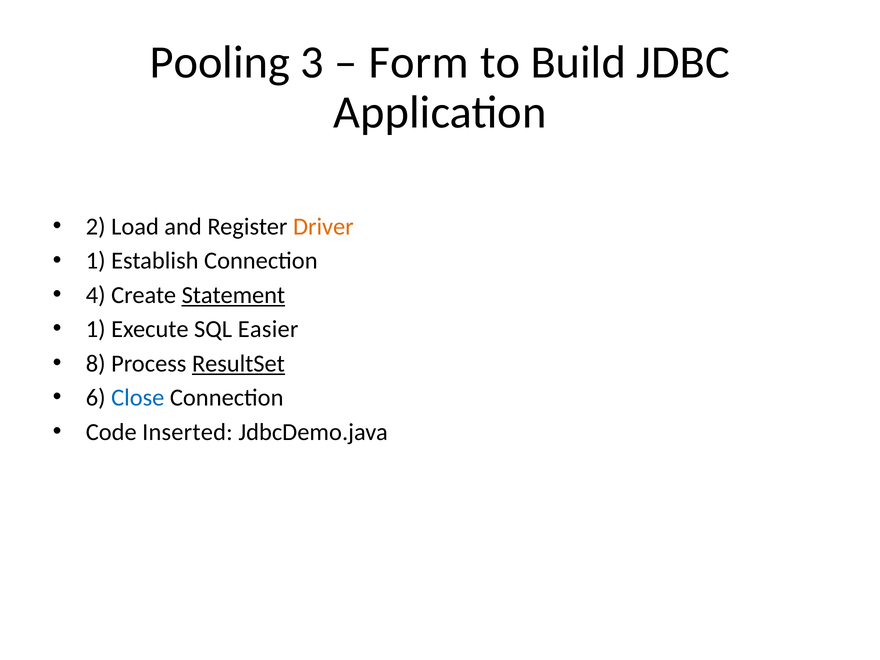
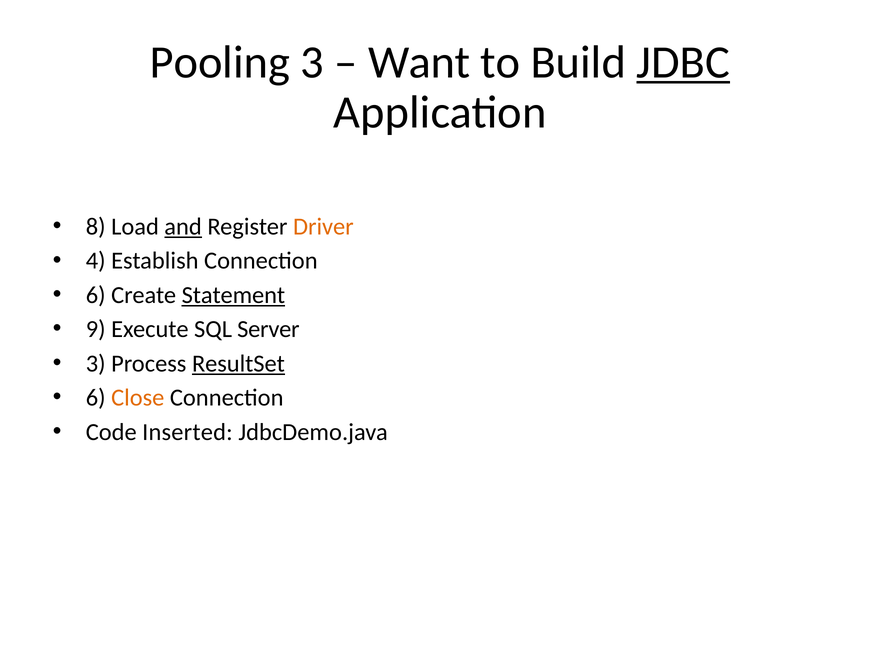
Form: Form -> Want
JDBC underline: none -> present
2: 2 -> 8
and underline: none -> present
1 at (96, 261): 1 -> 4
4 at (96, 295): 4 -> 6
1 at (96, 329): 1 -> 9
Easier: Easier -> Server
8 at (96, 364): 8 -> 3
Close colour: blue -> orange
